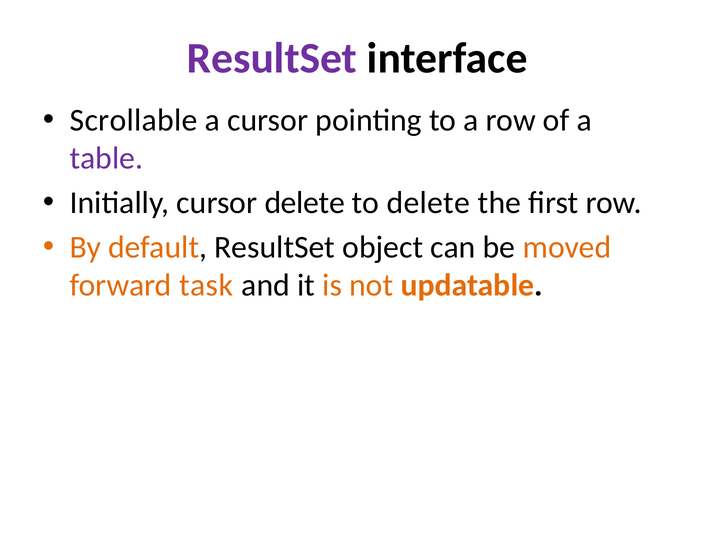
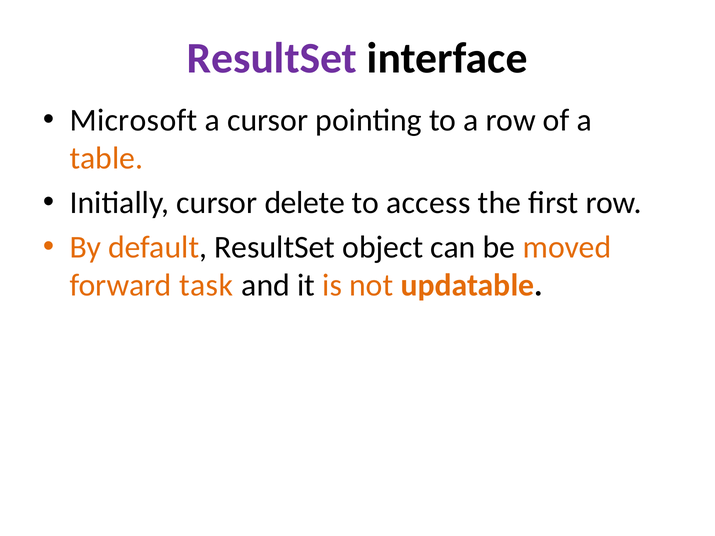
Scrollable: Scrollable -> Microsoft
table colour: purple -> orange
to delete: delete -> access
